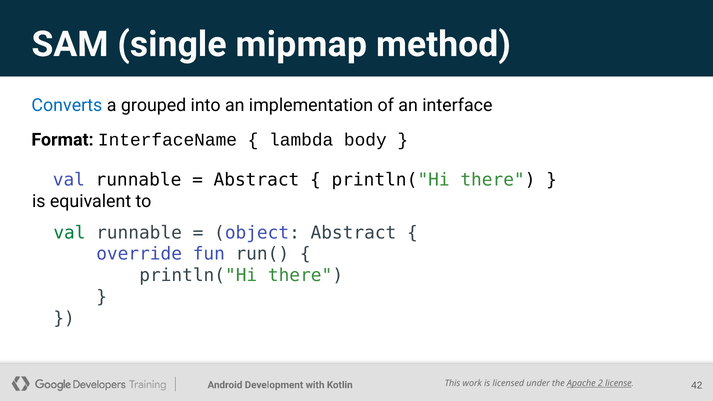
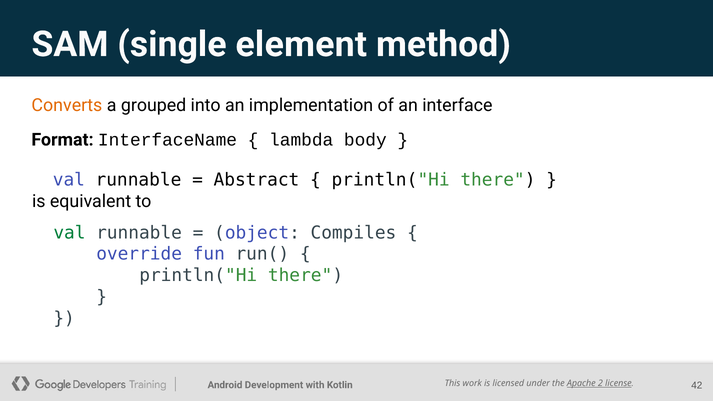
mipmap: mipmap -> element
Converts colour: blue -> orange
object Abstract: Abstract -> Compiles
